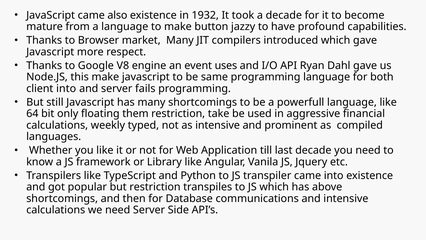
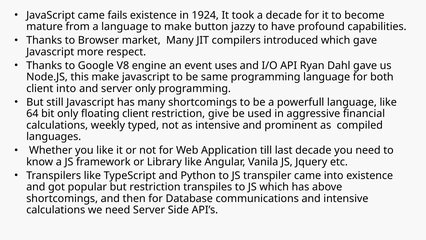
also: also -> fails
1932: 1932 -> 1924
server fails: fails -> only
floating them: them -> client
take: take -> give
